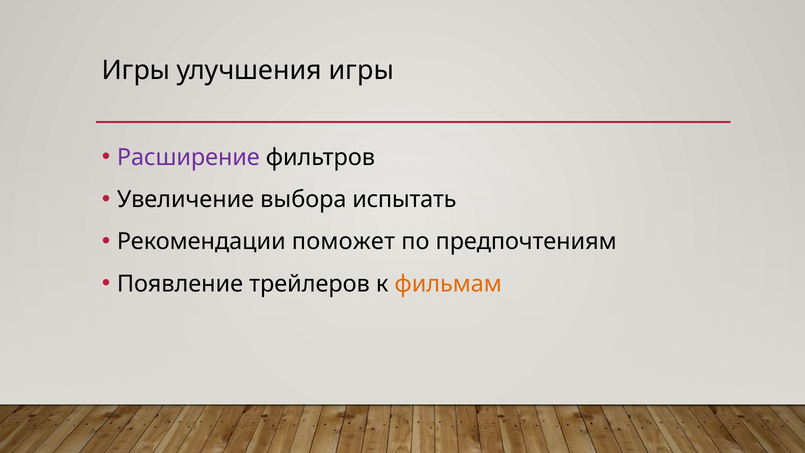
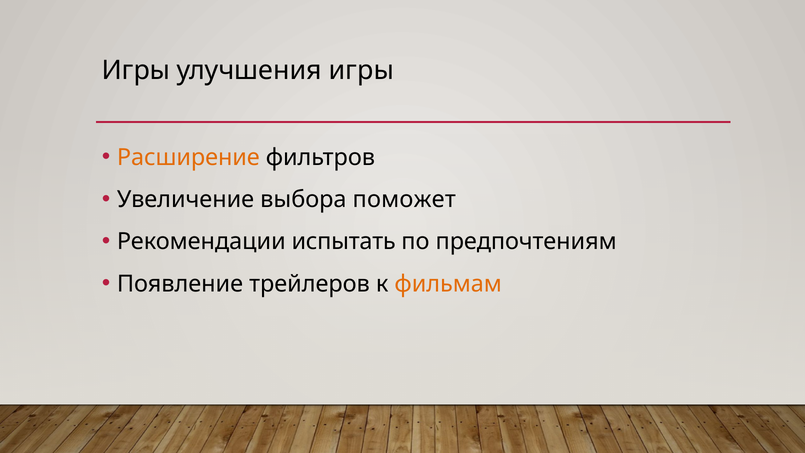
Расширение colour: purple -> orange
испытать: испытать -> поможет
поможет: поможет -> испытать
